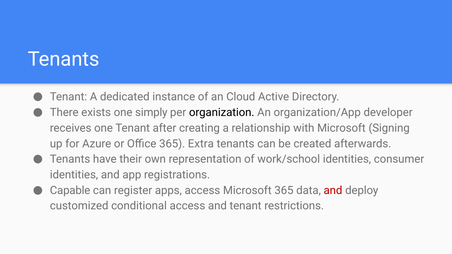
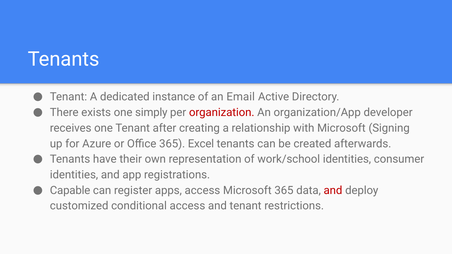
Cloud: Cloud -> Email
organization colour: black -> red
Extra: Extra -> Excel
